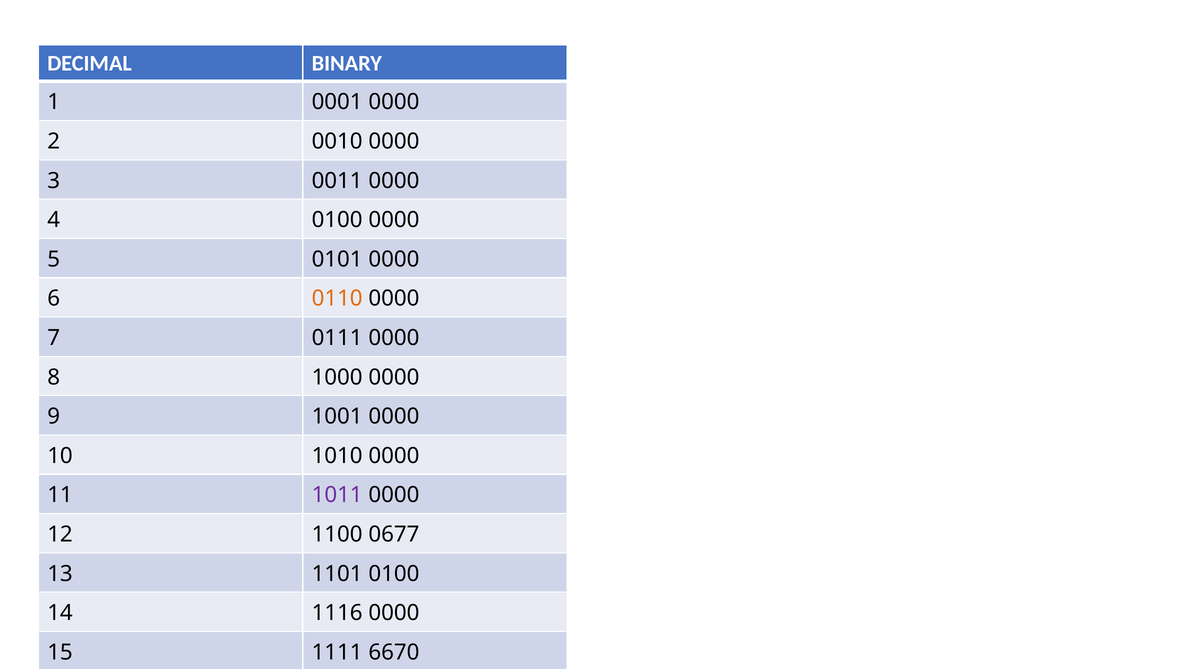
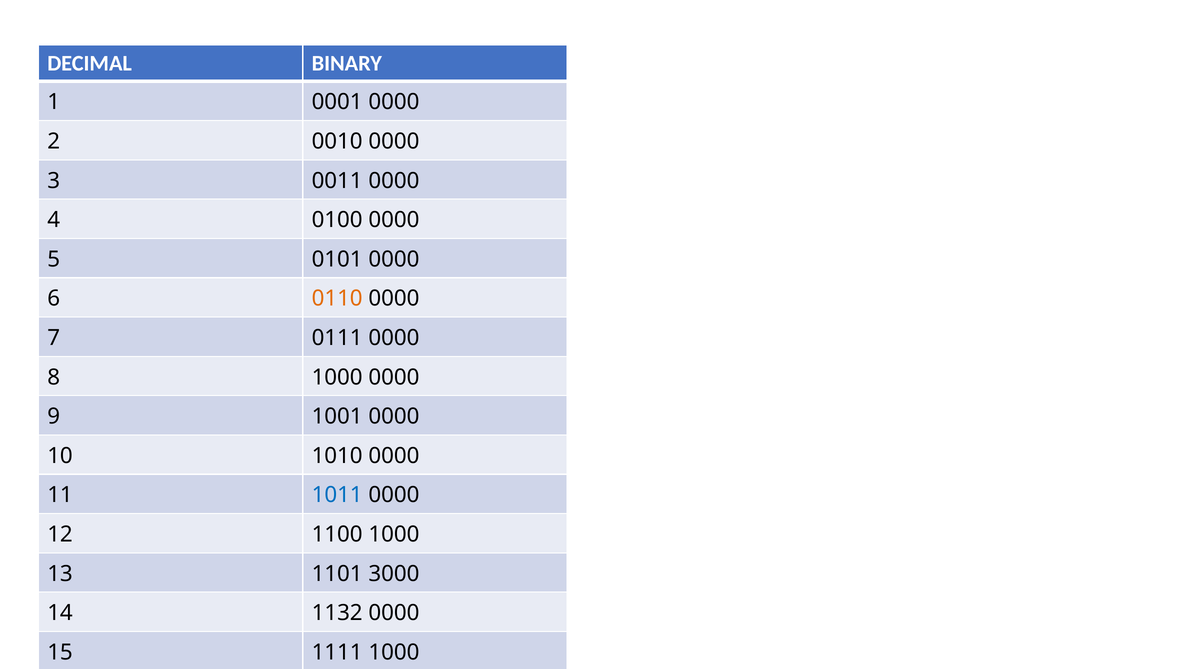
1011 colour: purple -> blue
12 0677: 0677 -> 1000
13 0100: 0100 -> 3000
1116: 1116 -> 1132
15 6670: 6670 -> 1000
